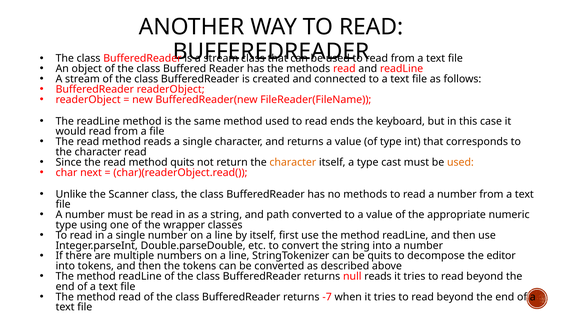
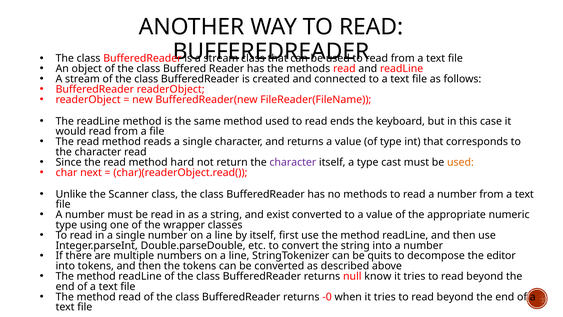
method quits: quits -> hard
character at (293, 162) colour: orange -> purple
path: path -> exist
null reads: reads -> know
-7: -7 -> -0
